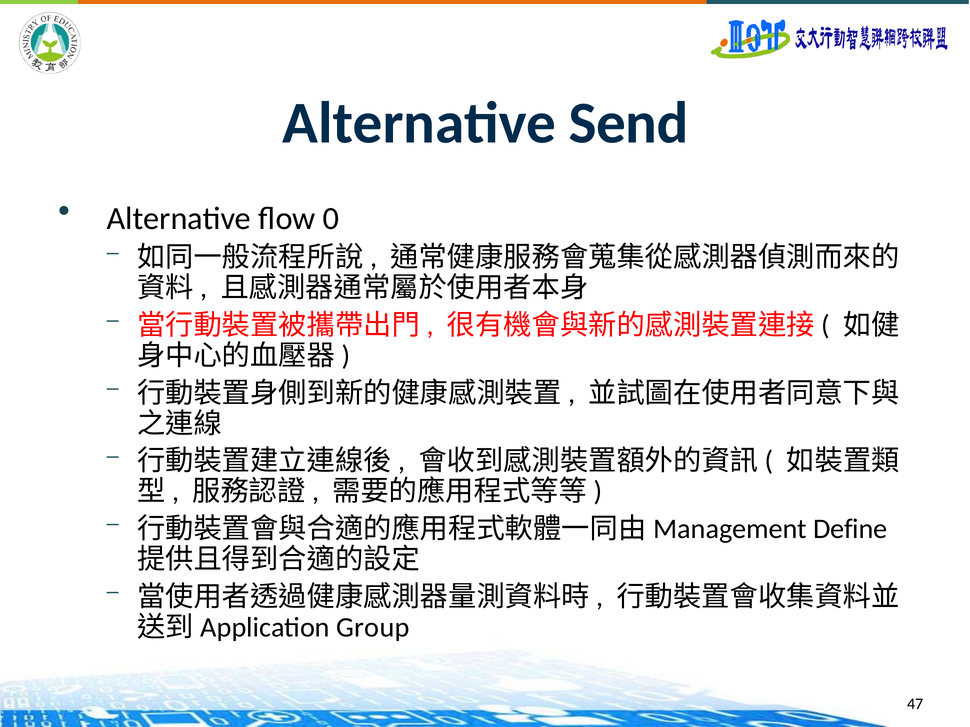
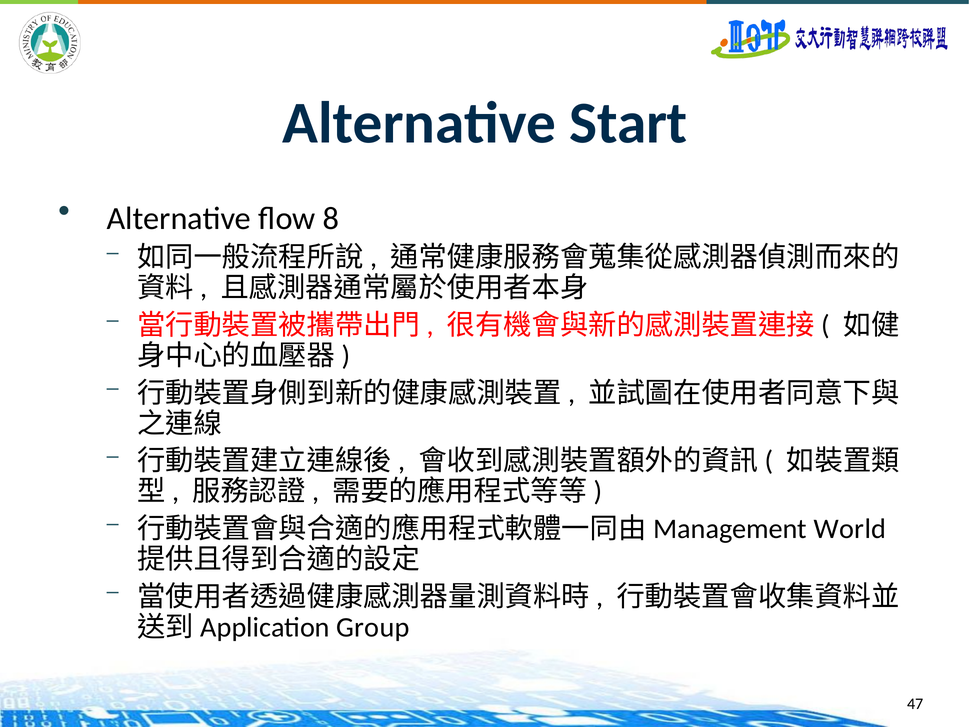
Send: Send -> Start
0: 0 -> 8
Define: Define -> World
